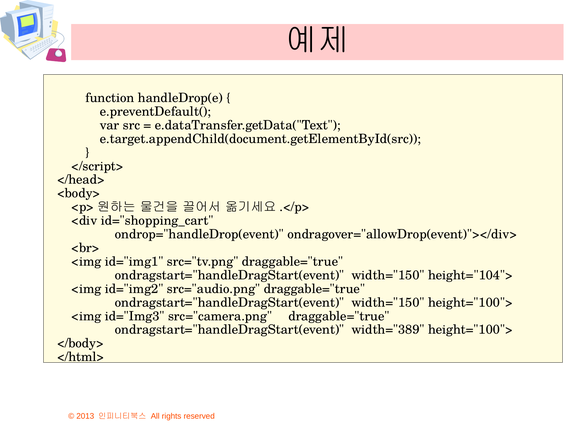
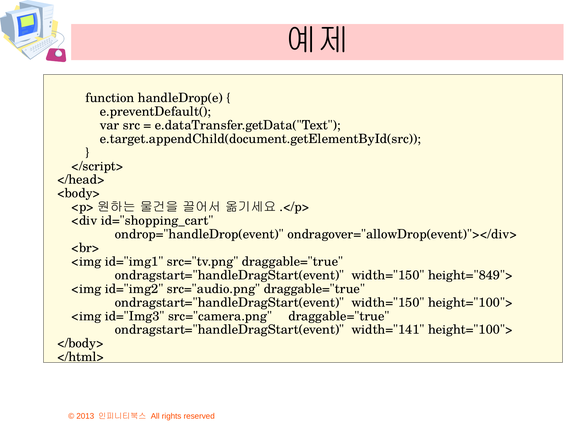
height="104">: height="104"> -> height="849">
width="389: width="389 -> width="141
